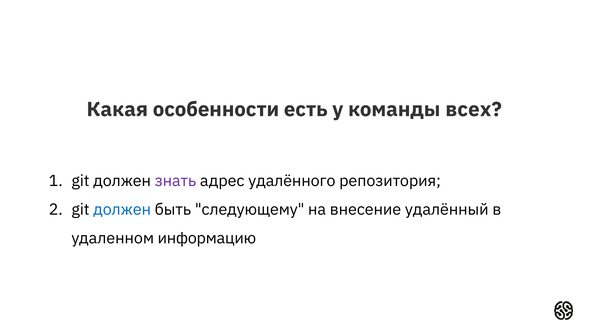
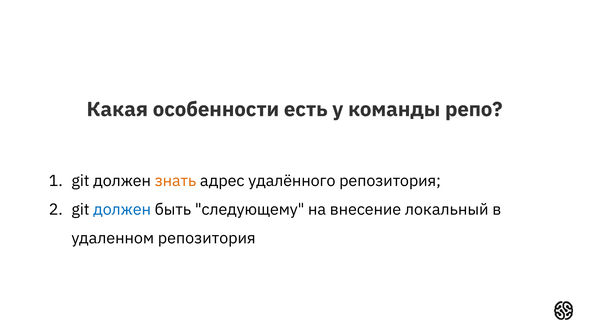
всех: всех -> репо
знать colour: purple -> orange
удалённый: удалённый -> локальный
удаленном информацию: информацию -> репозитория
